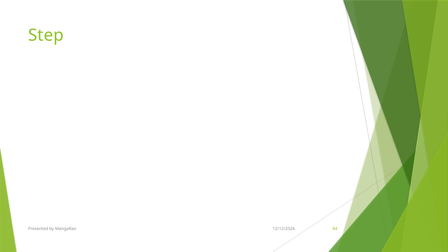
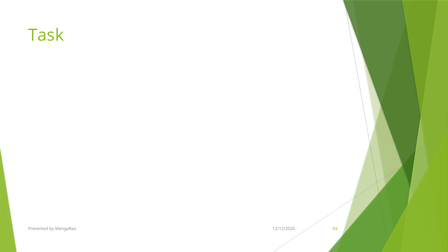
Step: Step -> Task
